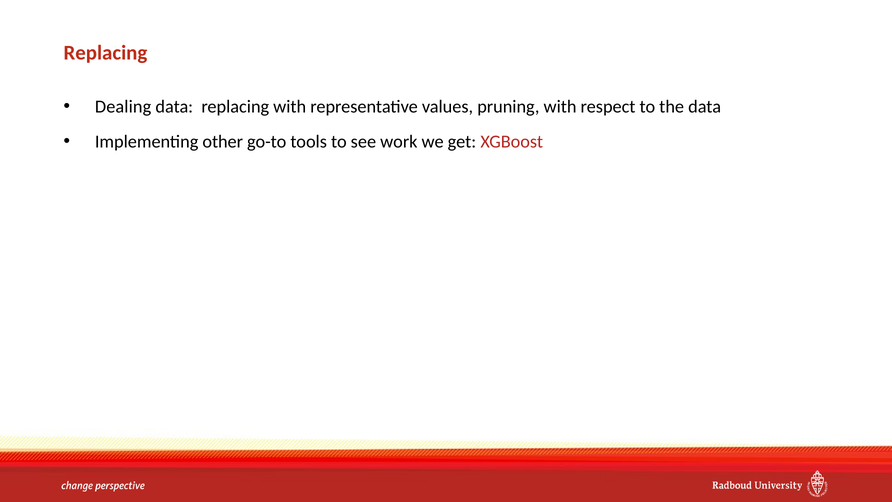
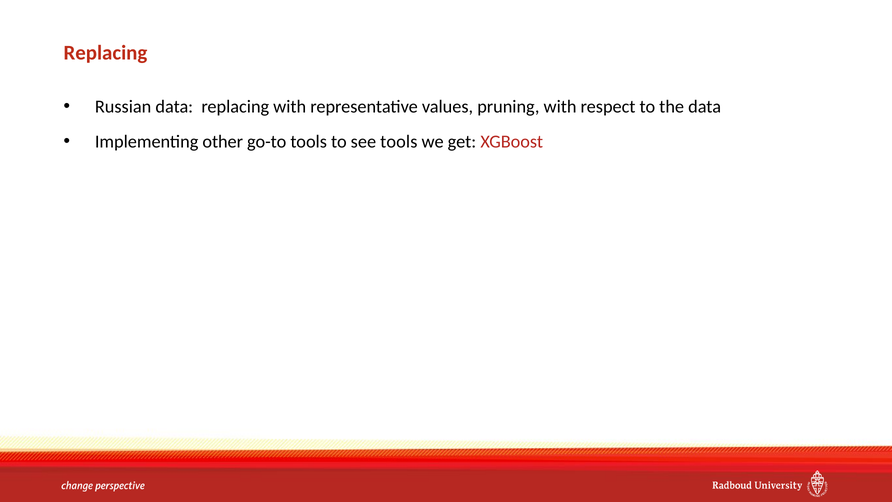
Dealing: Dealing -> Russian
see work: work -> tools
